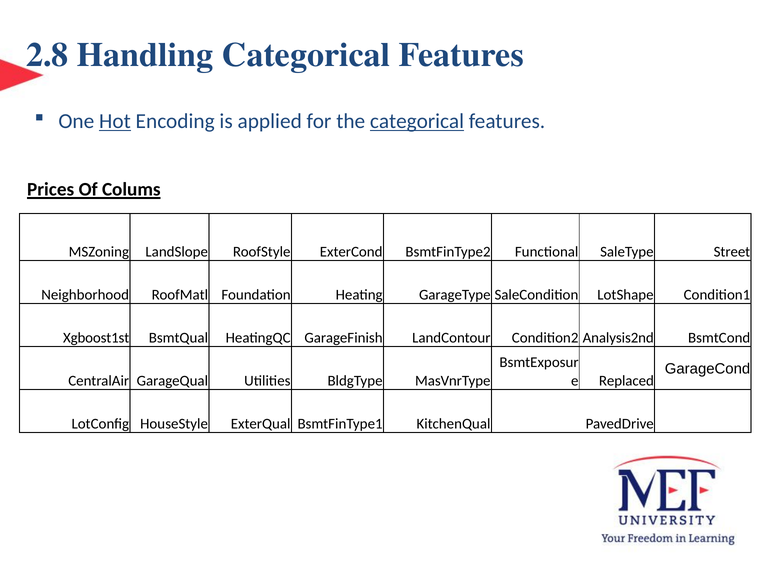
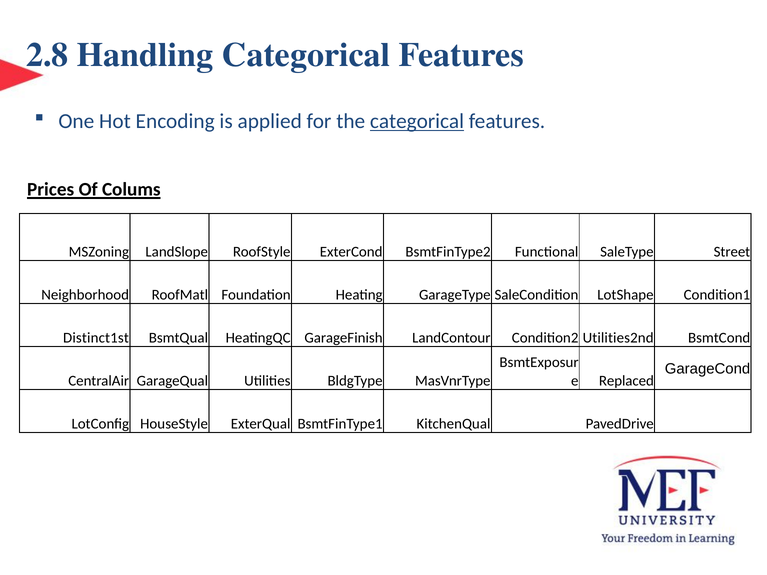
Hot underline: present -> none
Xgboost1st: Xgboost1st -> Distinct1st
Analysis2nd: Analysis2nd -> Utilities2nd
